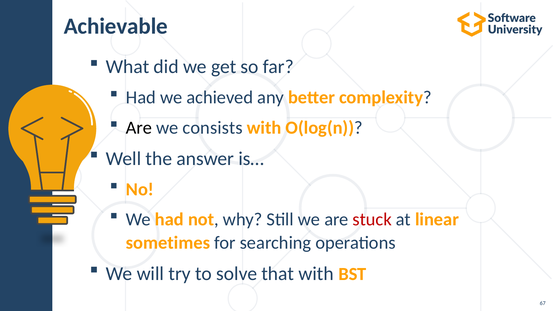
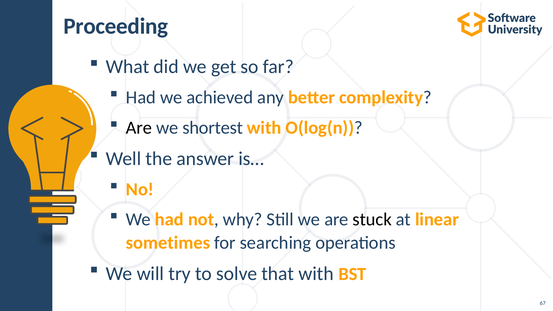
Achievable: Achievable -> Proceeding
consists: consists -> shortest
stuck colour: red -> black
